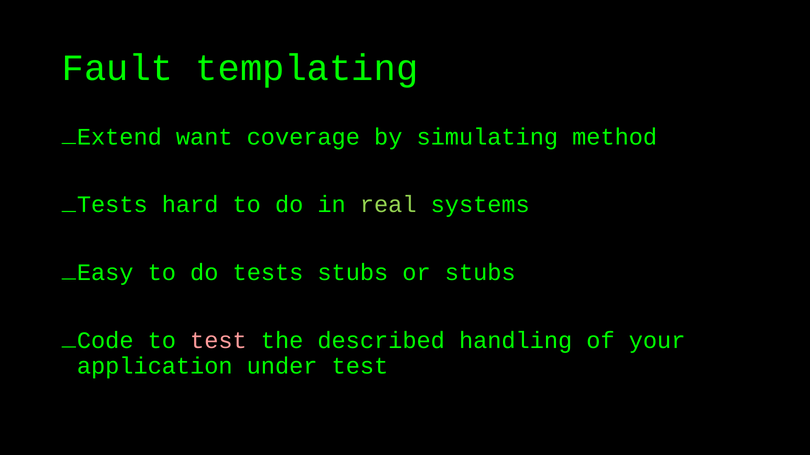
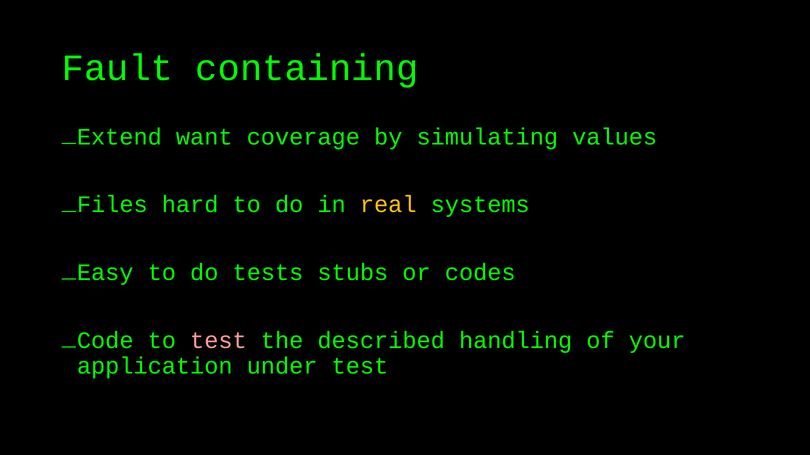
templating: templating -> containing
method: method -> values
Tests at (112, 205): Tests -> Files
real colour: light green -> yellow
or stubs: stubs -> codes
